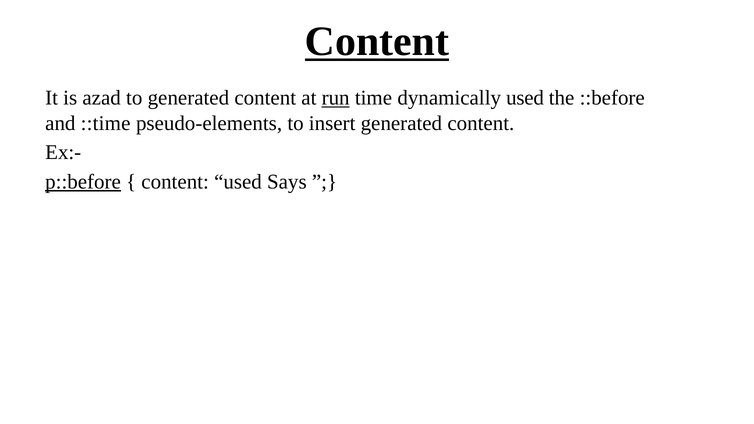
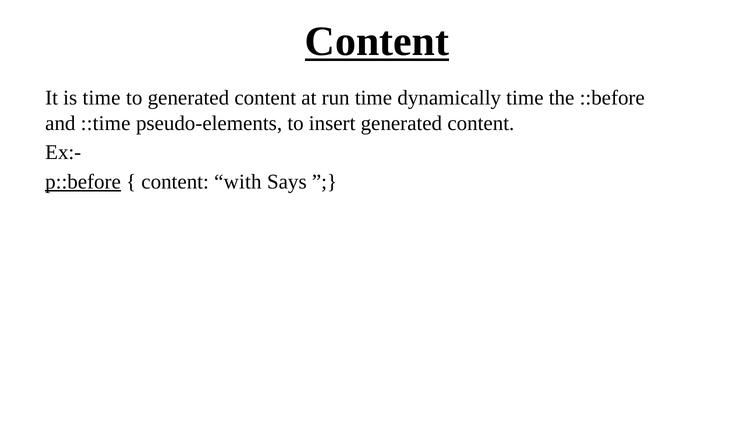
is azad: azad -> time
run underline: present -> none
dynamically used: used -> time
content used: used -> with
